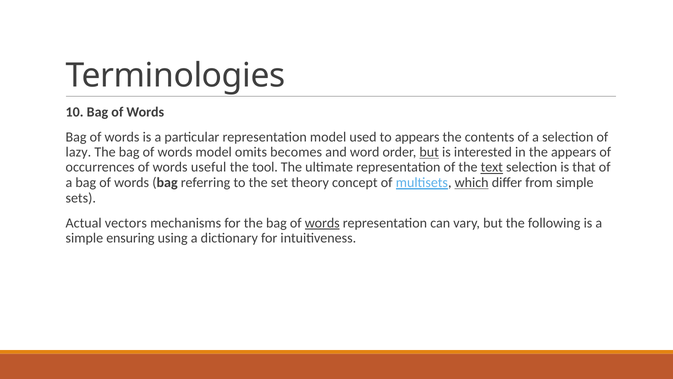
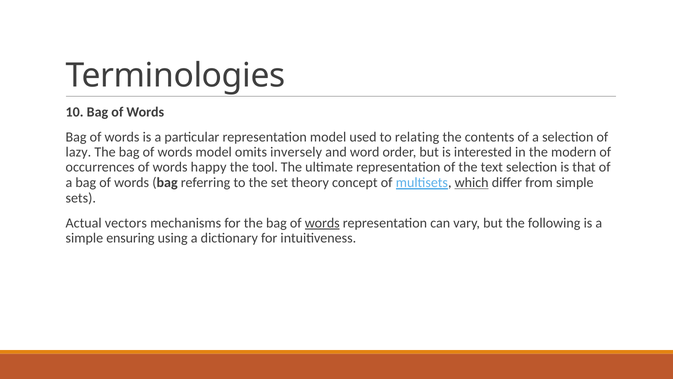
to appears: appears -> relating
becomes: becomes -> inversely
but at (429, 152) underline: present -> none
the appears: appears -> modern
useful: useful -> happy
text underline: present -> none
